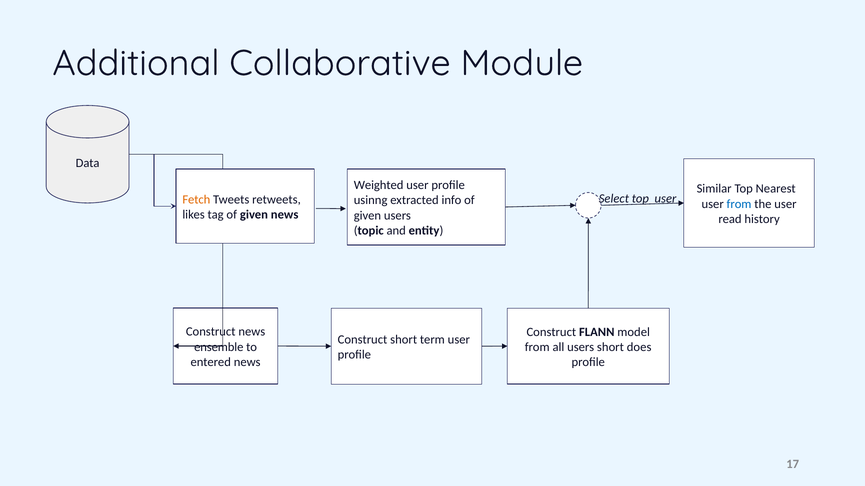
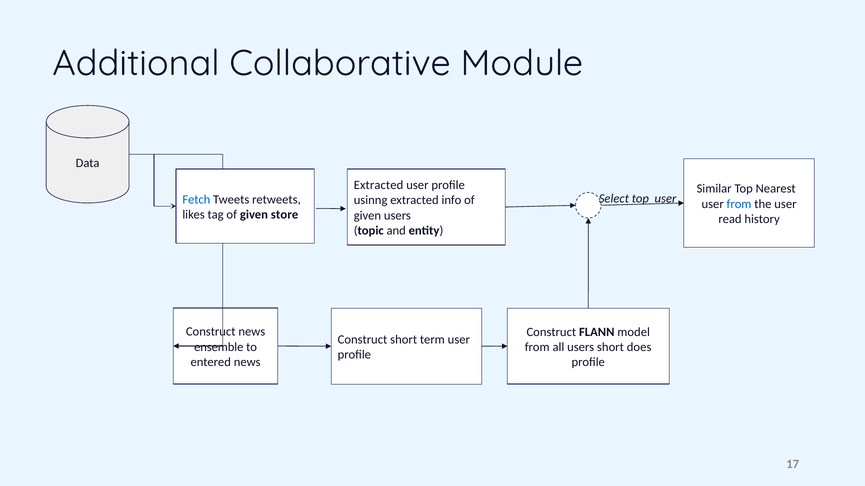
Weighted at (379, 185): Weighted -> Extracted
Fetch colour: orange -> blue
given news: news -> store
